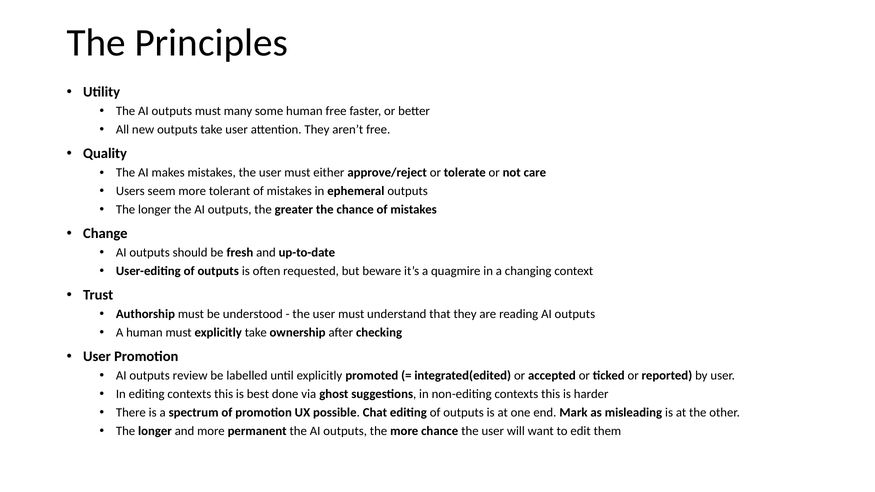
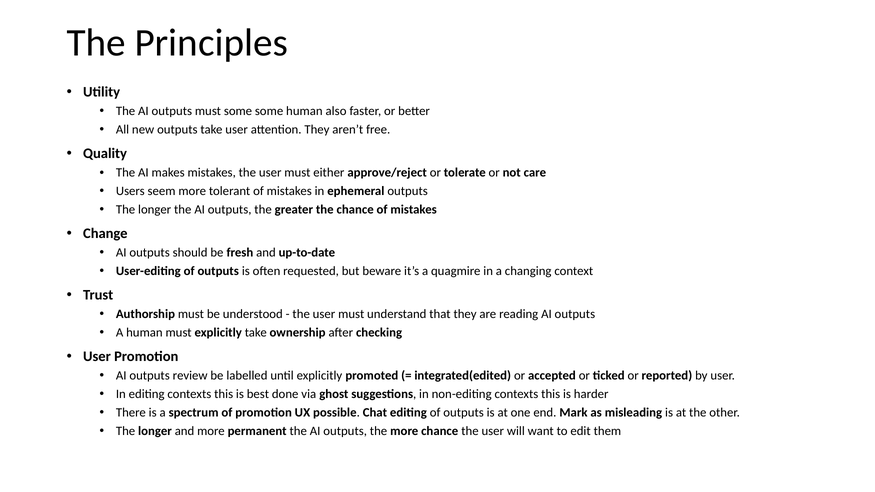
must many: many -> some
human free: free -> also
